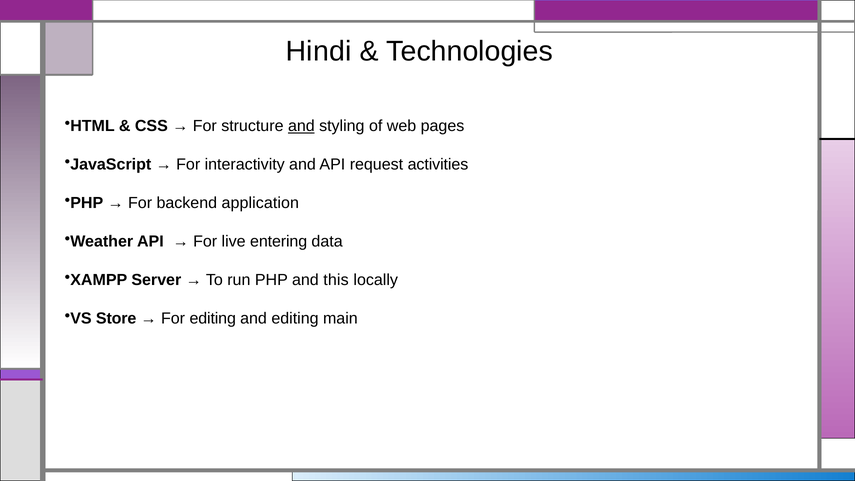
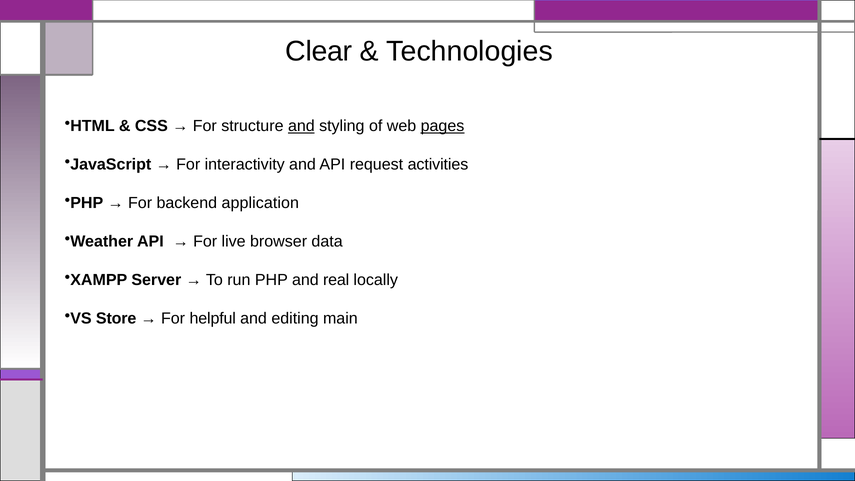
Hindi: Hindi -> Clear
pages underline: none -> present
entering: entering -> browser
this: this -> real
For editing: editing -> helpful
